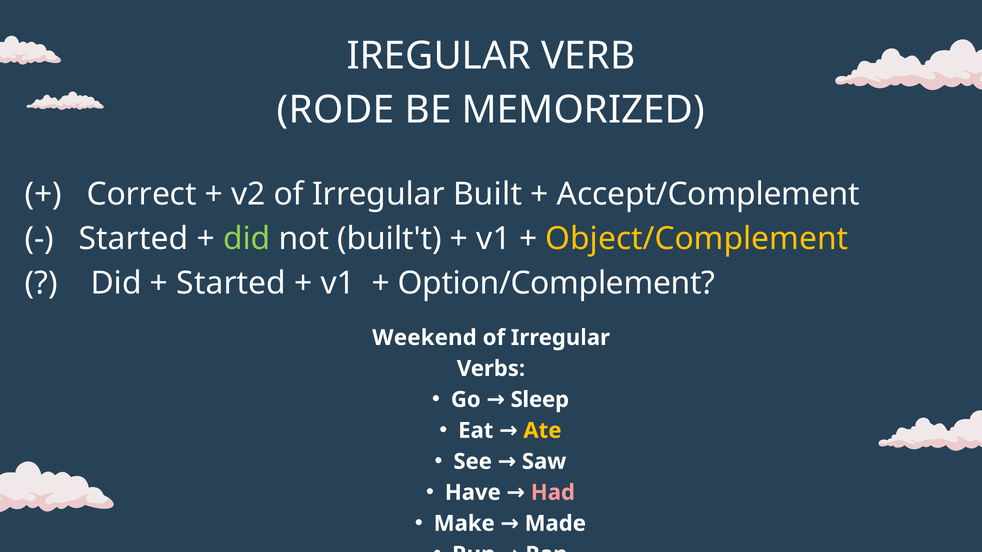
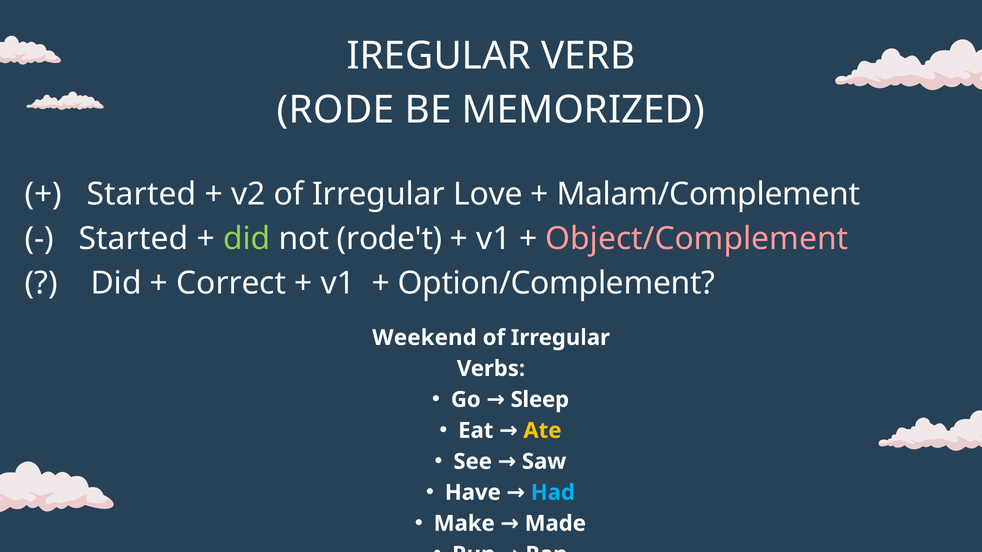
Correct at (142, 194): Correct -> Started
Built: Built -> Love
Accept/Complement: Accept/Complement -> Malam/Complement
built't: built't -> rode't
Object/Complement colour: yellow -> pink
Started at (231, 284): Started -> Correct
Had colour: pink -> light blue
